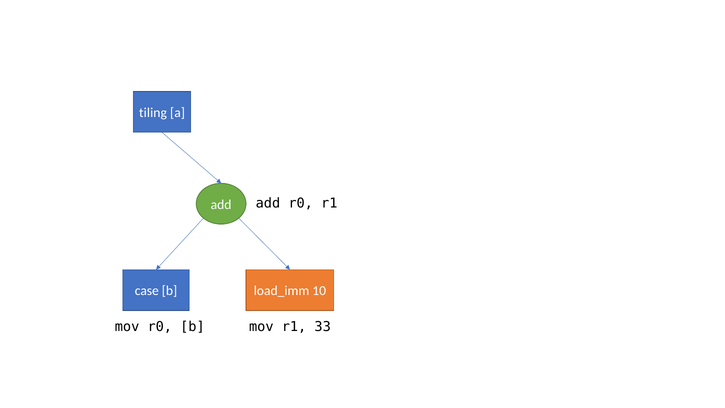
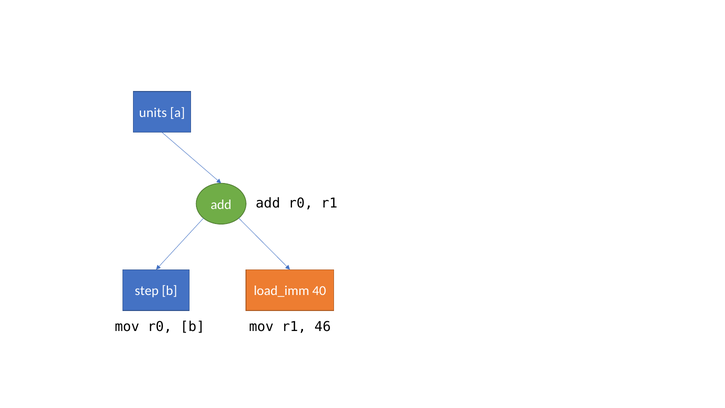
tiling: tiling -> units
case: case -> step
10: 10 -> 40
33: 33 -> 46
